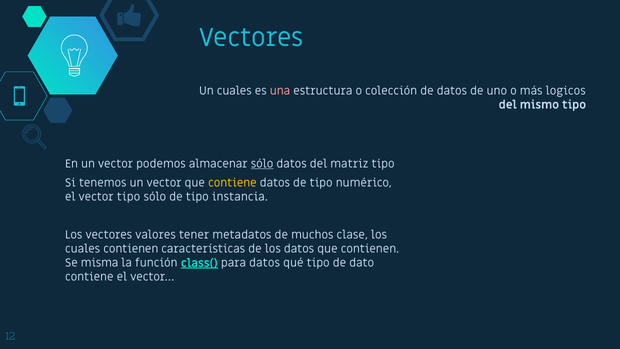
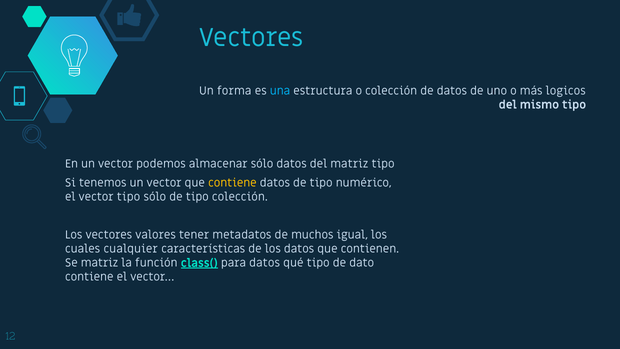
Un cuales: cuales -> forma
una colour: pink -> light blue
sólo at (262, 164) underline: present -> none
tipo instancia: instancia -> colección
clase: clase -> igual
cuales contienen: contienen -> cualquier
Se misma: misma -> matriz
